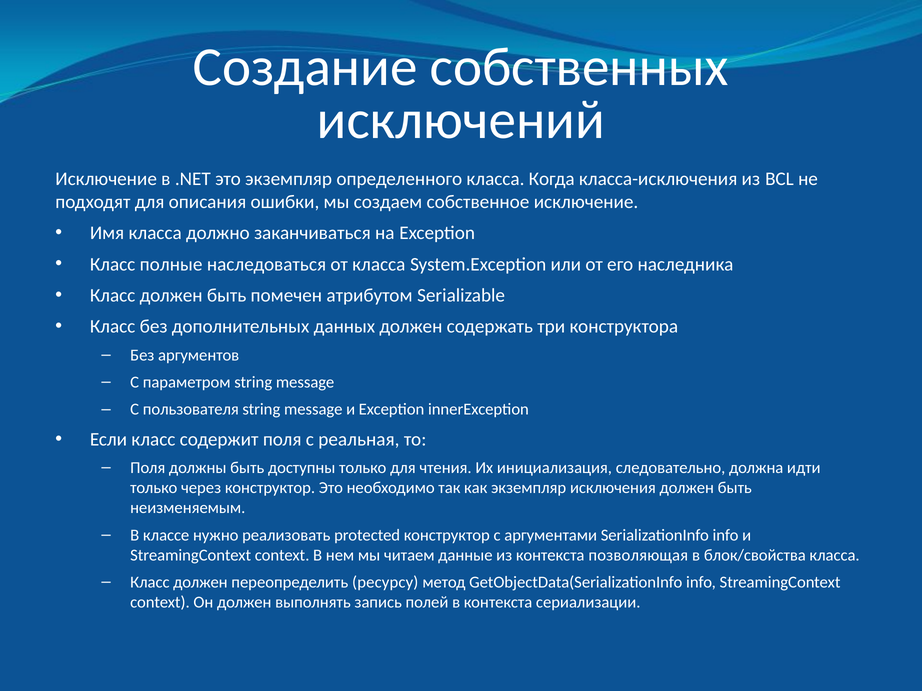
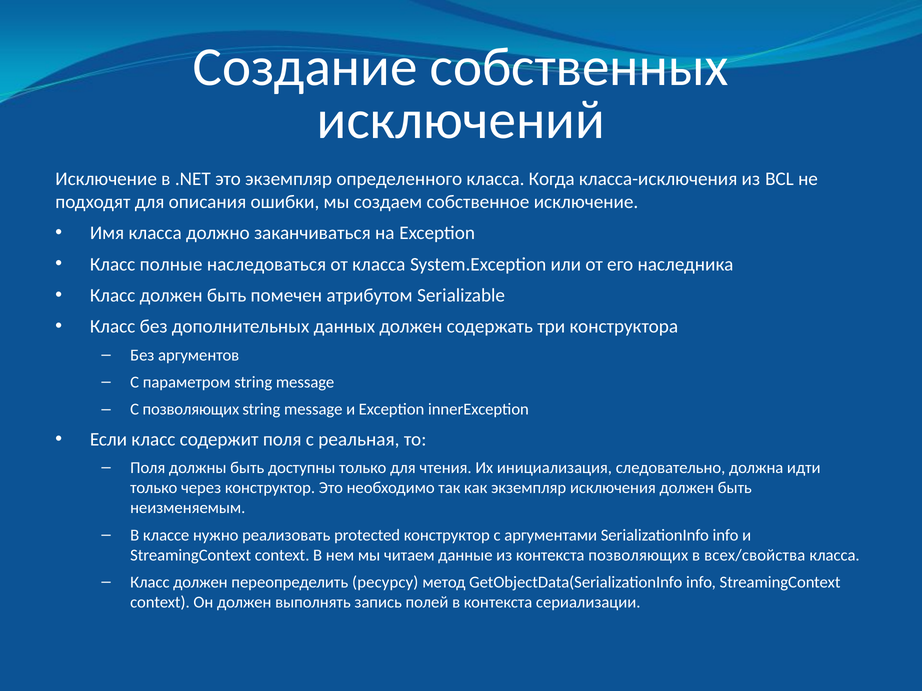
С пользователя: пользователя -> позволяющих
контекста позволяющая: позволяющая -> позволяющих
блок/свойства: блок/свойства -> всех/свойства
